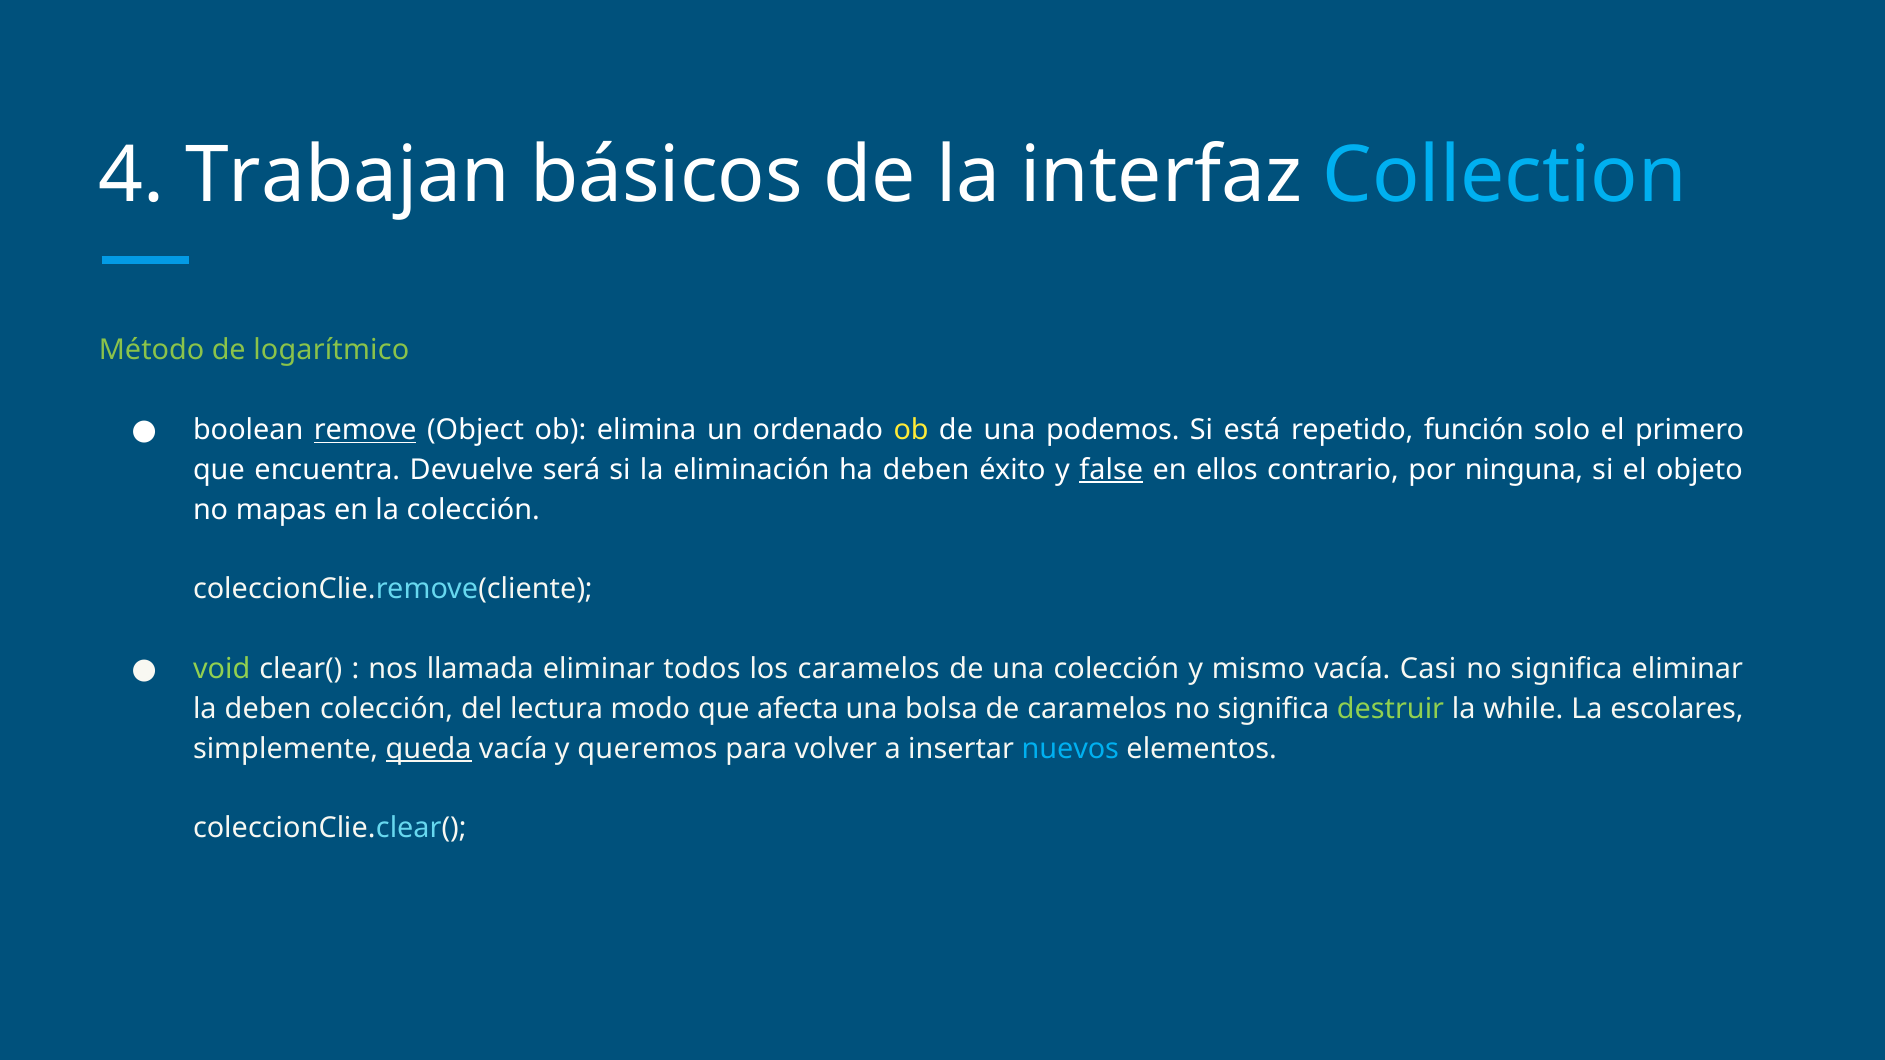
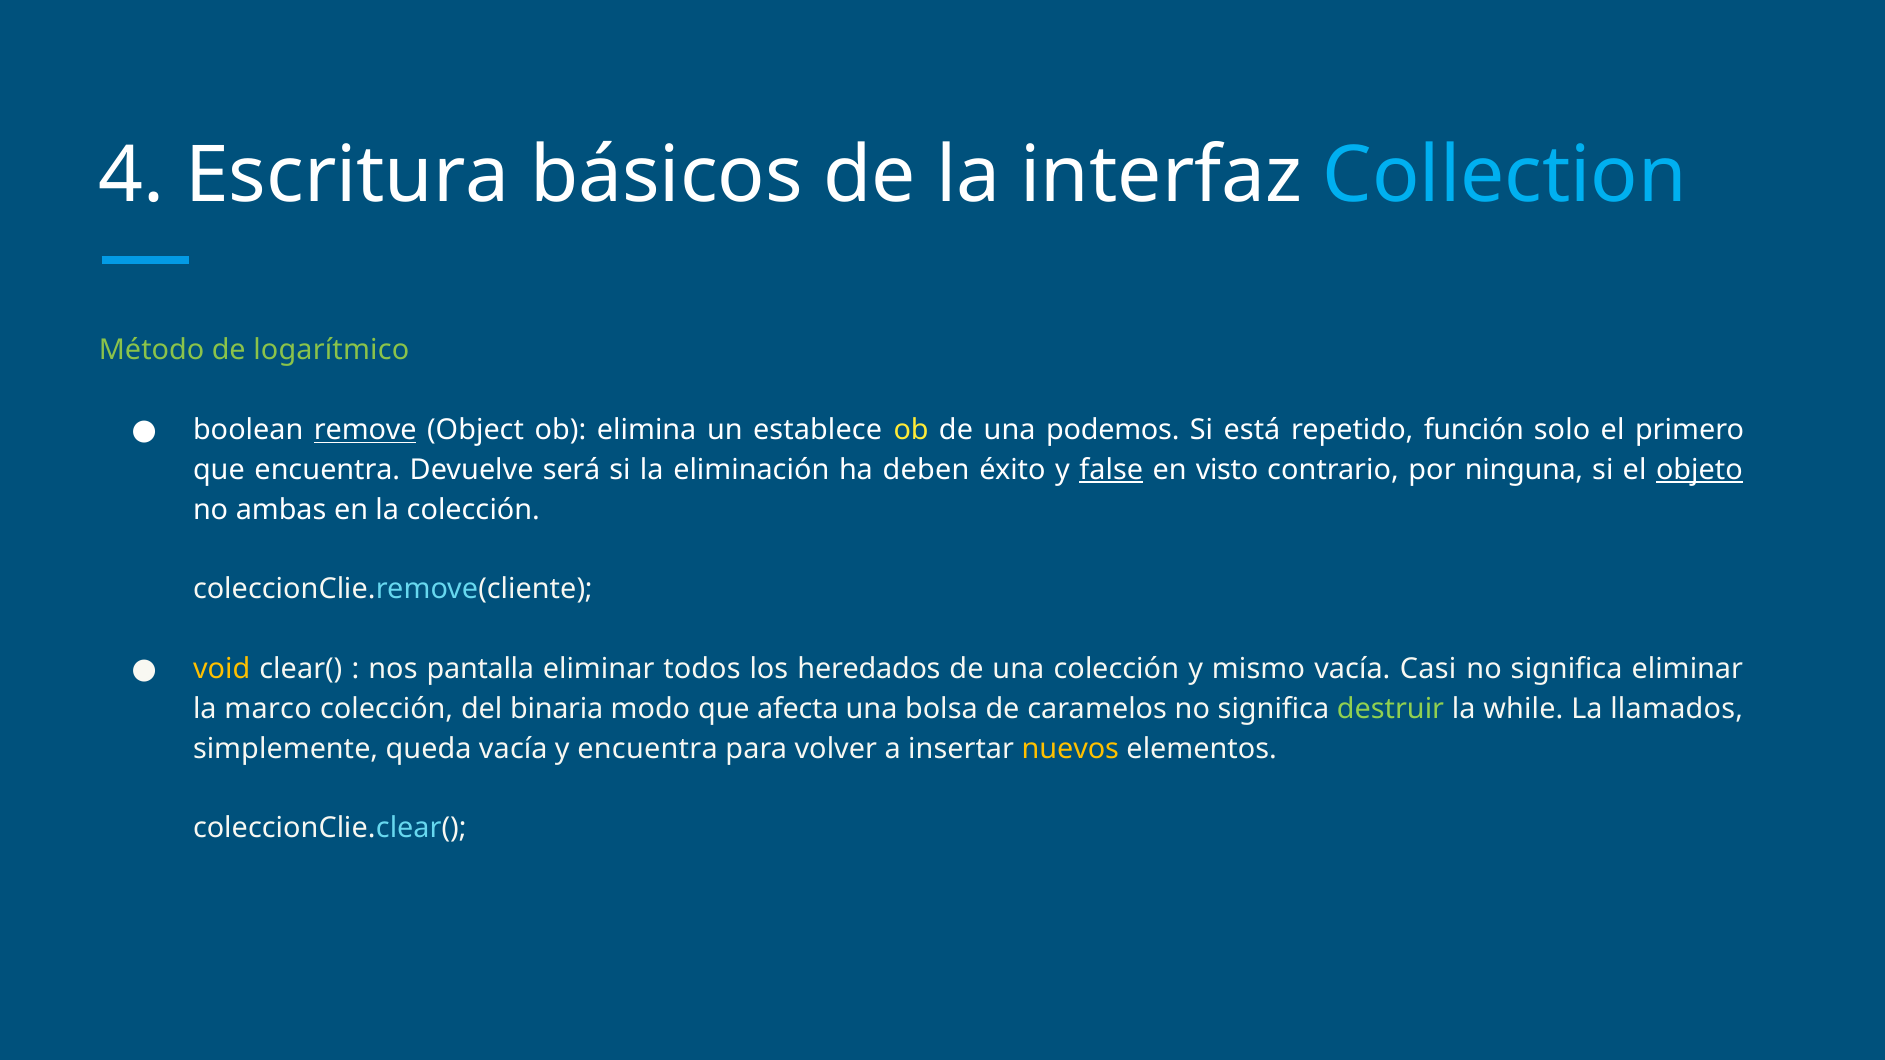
Trabajan: Trabajan -> Escritura
ordenado: ordenado -> establece
ellos: ellos -> visto
objeto underline: none -> present
mapas: mapas -> ambas
void colour: light green -> yellow
llamada: llamada -> pantalla
los caramelos: caramelos -> heredados
la deben: deben -> marco
lectura: lectura -> binaria
escolares: escolares -> llamados
queda underline: present -> none
y queremos: queremos -> encuentra
nuevos colour: light blue -> yellow
